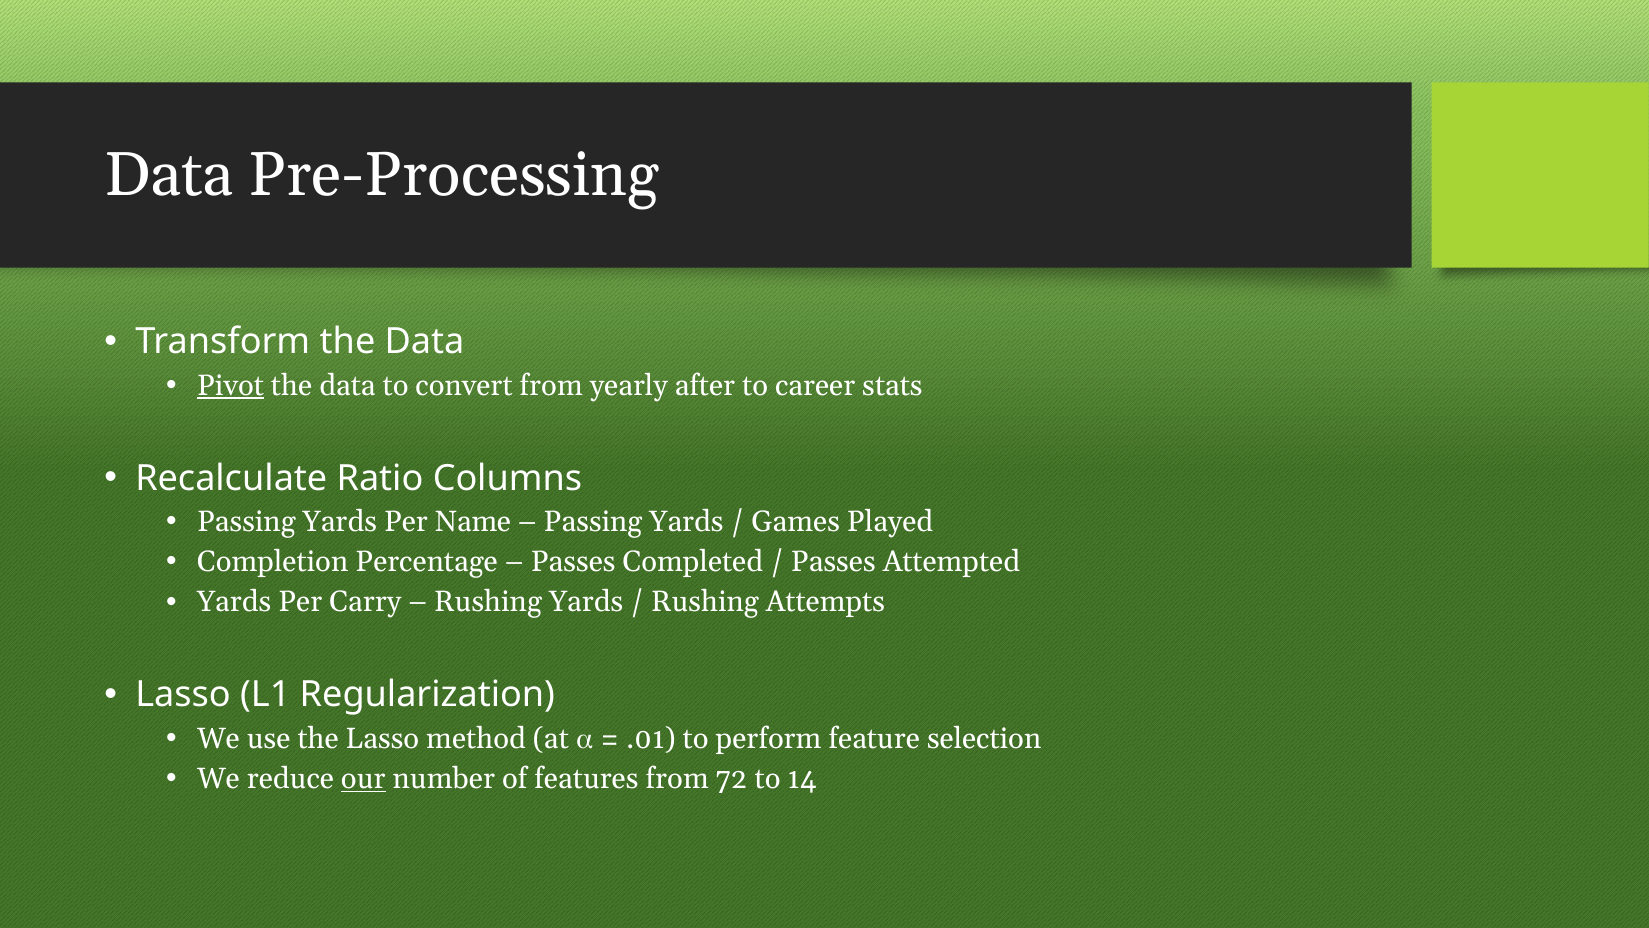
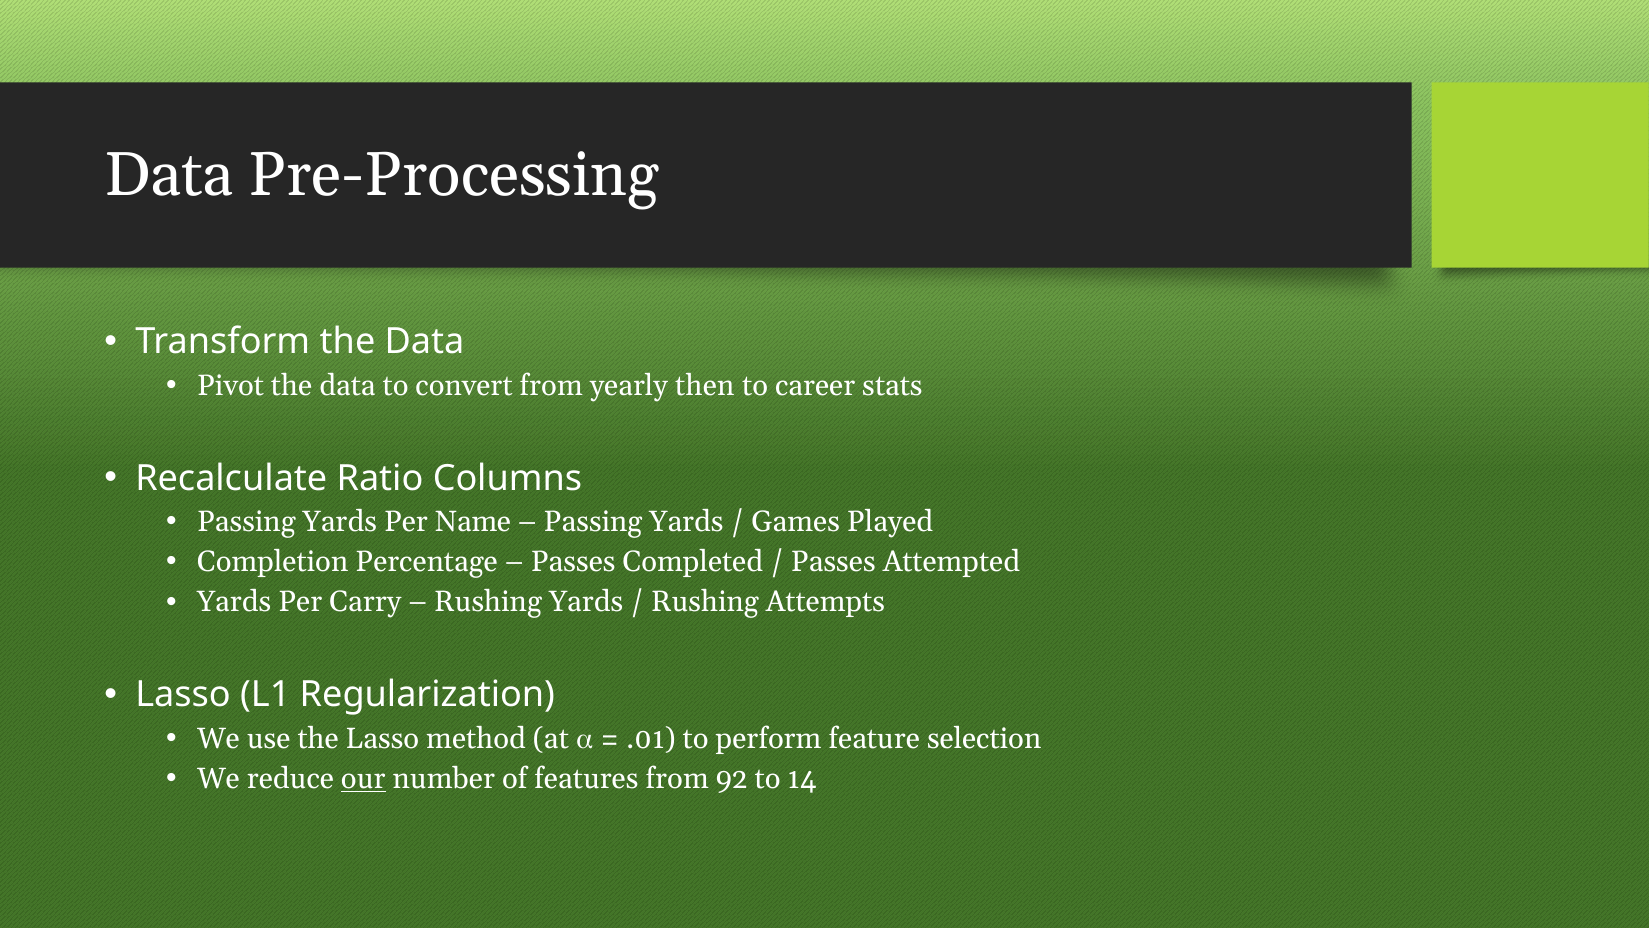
Pivot underline: present -> none
after: after -> then
72: 72 -> 92
